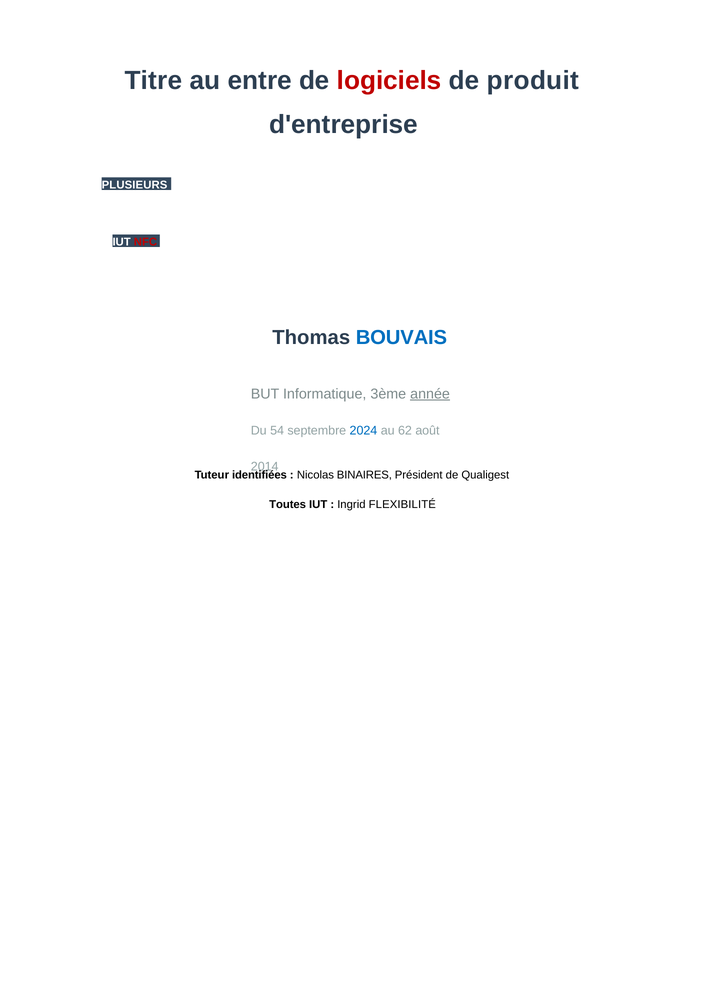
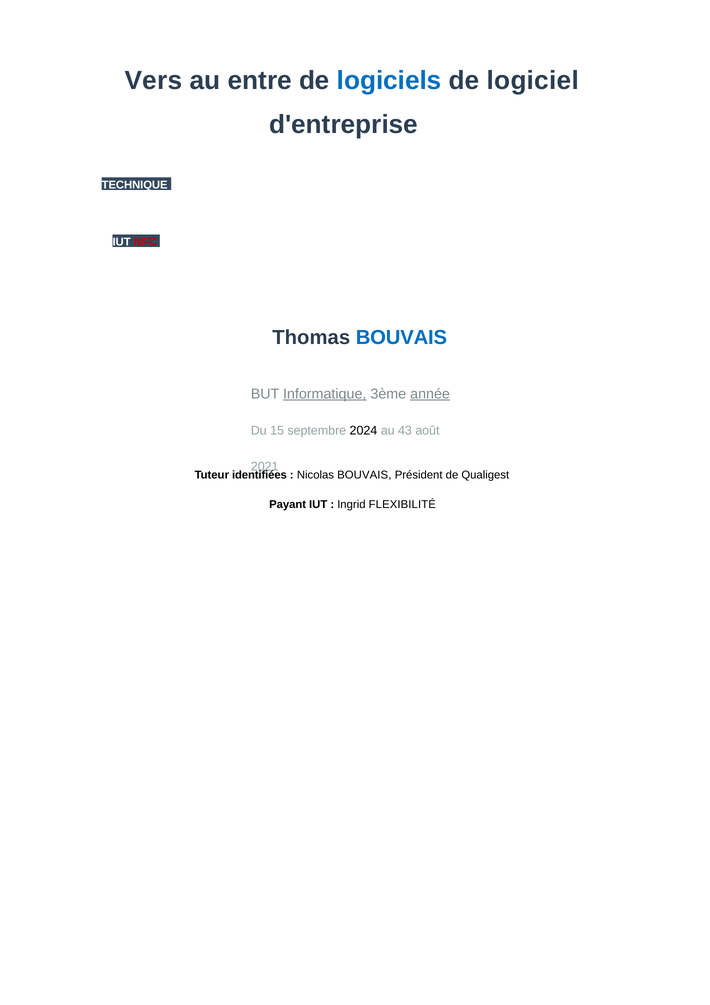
Titre: Titre -> Vers
logiciels colour: red -> blue
produit: produit -> logiciel
PLUSIEURS: PLUSIEURS -> TECHNIQUE
Informatique underline: none -> present
54: 54 -> 15
2024 colour: blue -> black
62: 62 -> 43
2014: 2014 -> 2021
Nicolas BINAIRES: BINAIRES -> BOUVAIS
Toutes: Toutes -> Payant
